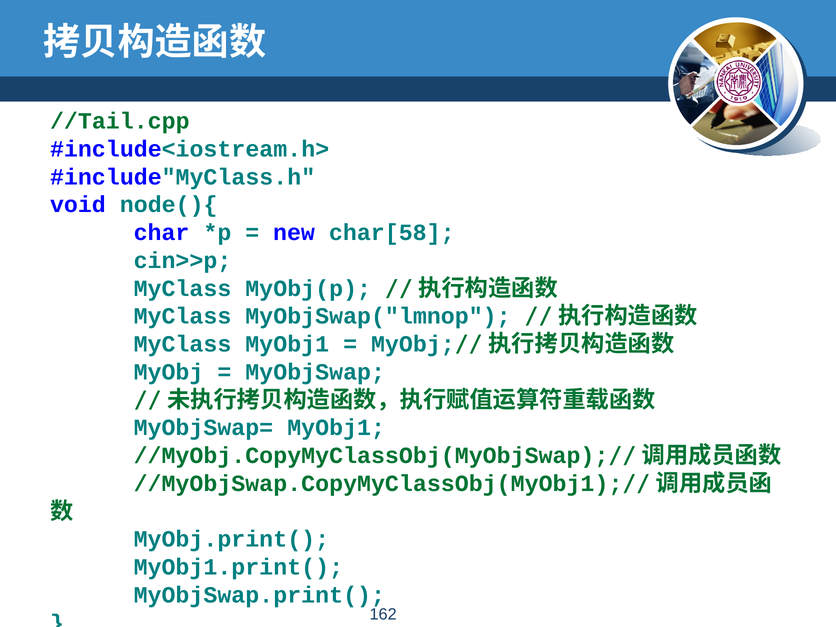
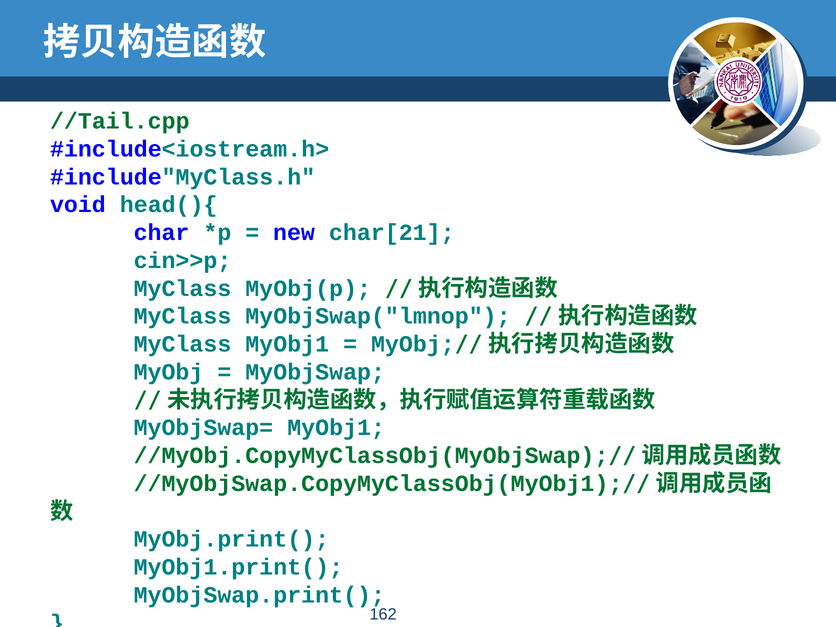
node(){: node(){ -> head(){
char[58: char[58 -> char[21
